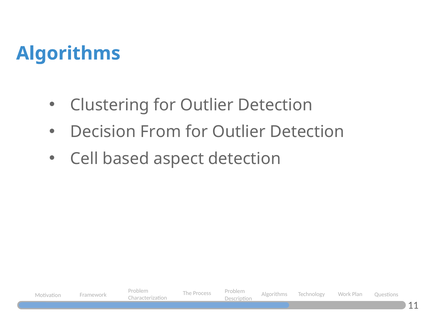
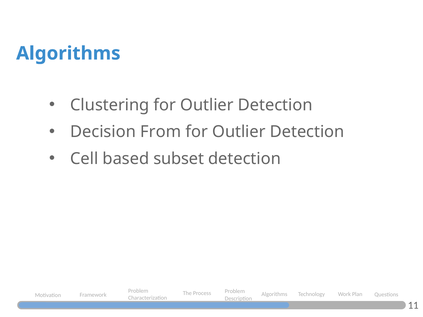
aspect: aspect -> subset
